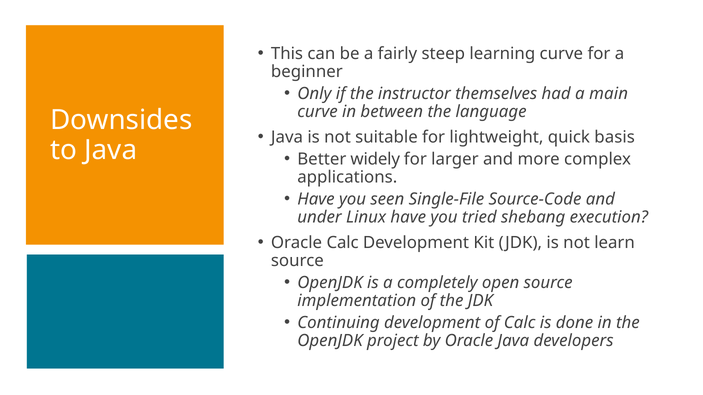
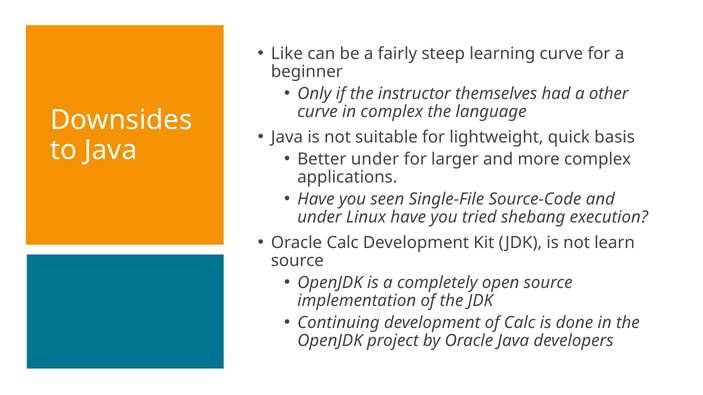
This: This -> Like
main: main -> other
in between: between -> complex
Better widely: widely -> under
